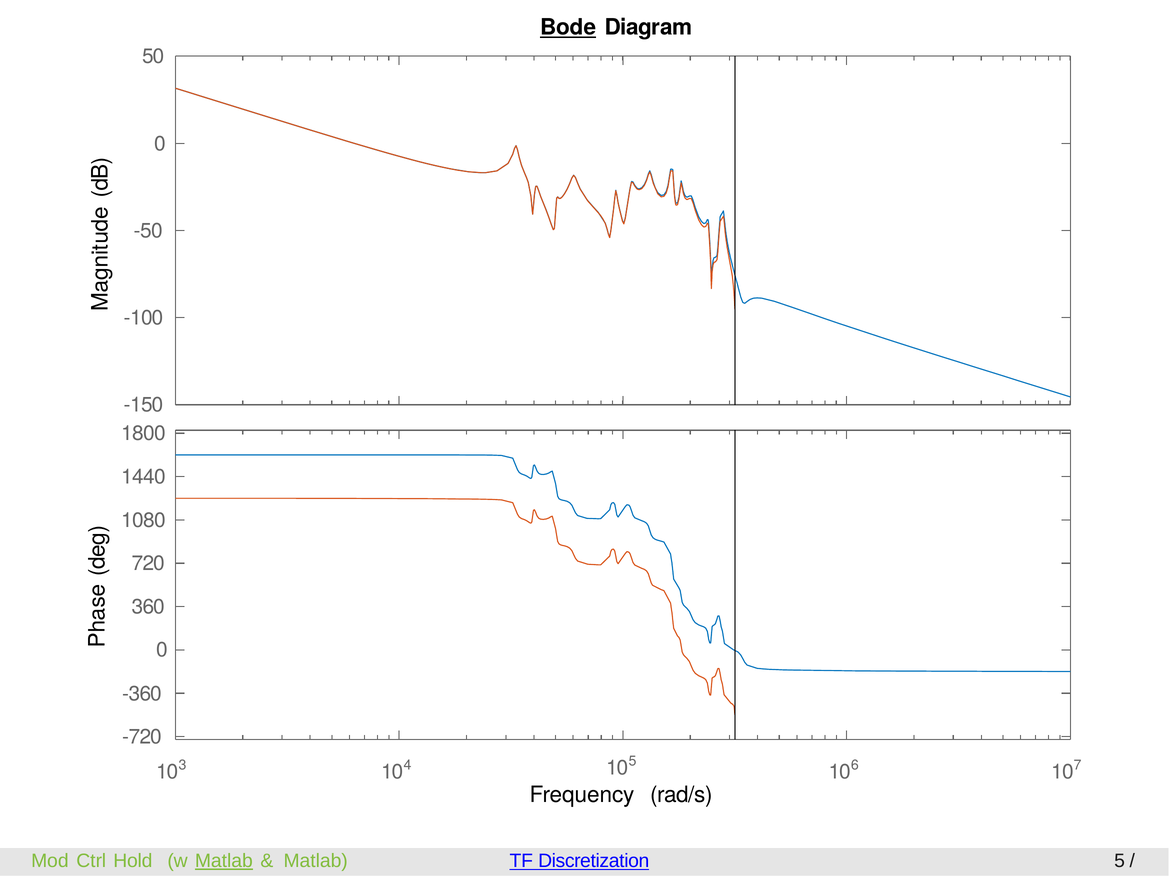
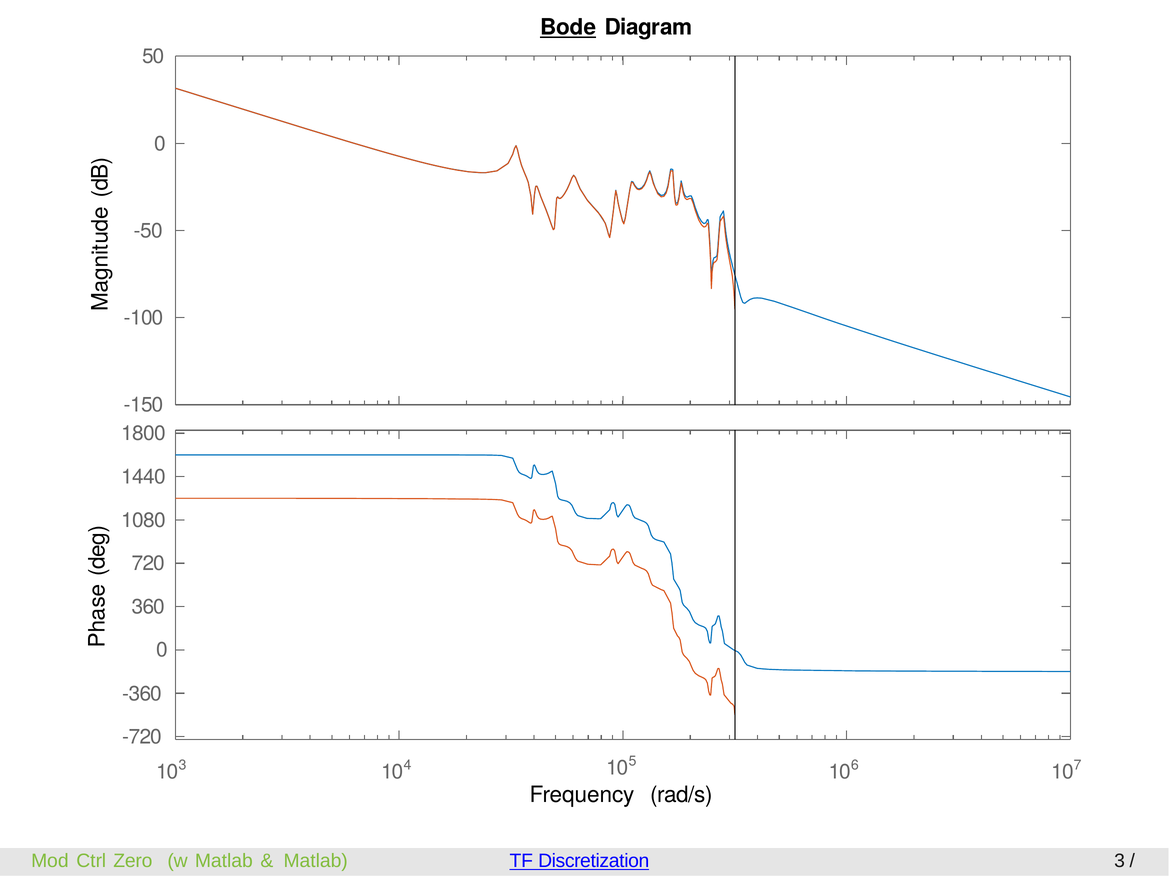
Hold: Hold -> Zero
Matlab at (224, 861) underline: present -> none
5: 5 -> 3
